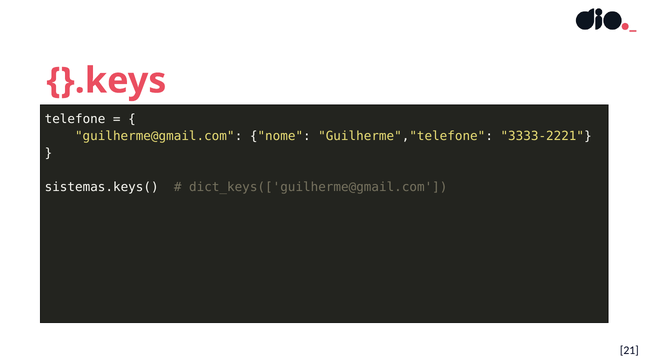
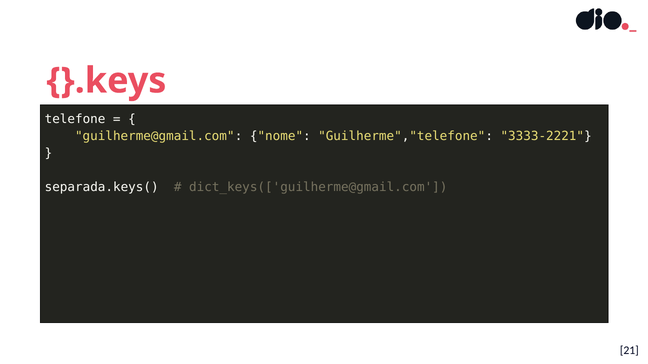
sistemas.keys(: sistemas.keys( -> separada.keys(
